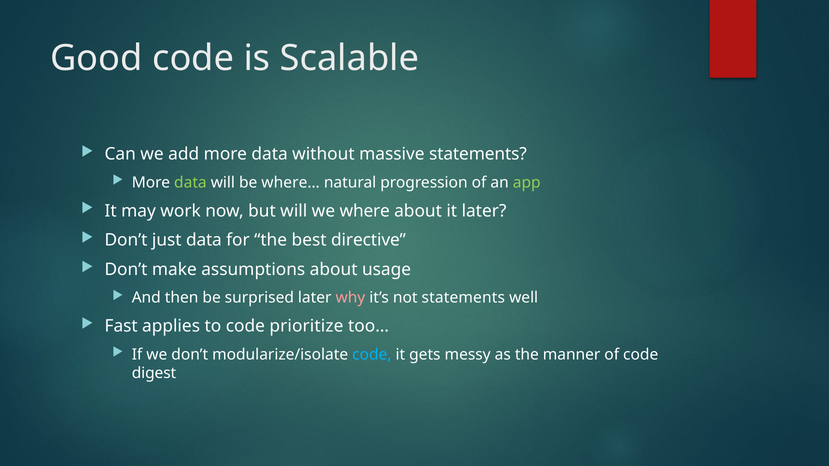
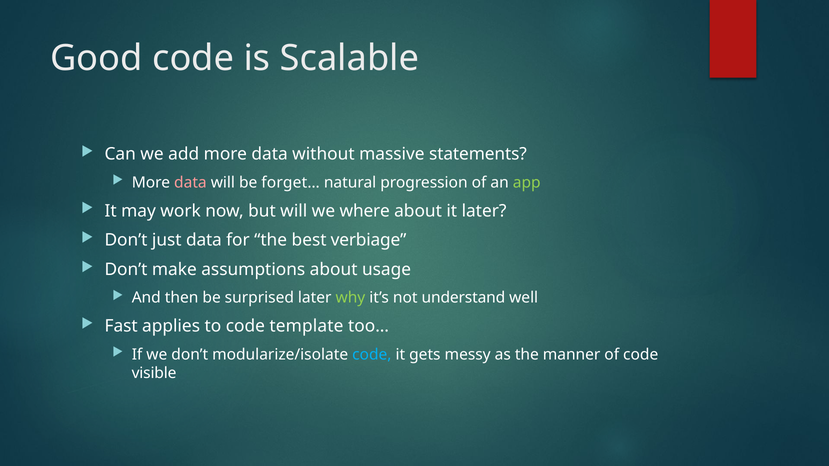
data at (190, 183) colour: light green -> pink
where…: where… -> forget…
directive: directive -> verbiage
why colour: pink -> light green
not statements: statements -> understand
prioritize: prioritize -> template
digest: digest -> visible
